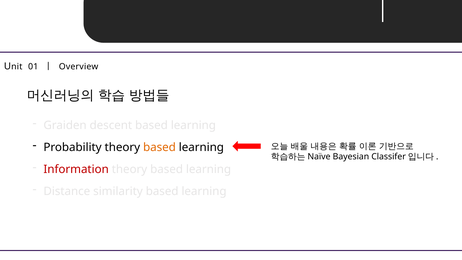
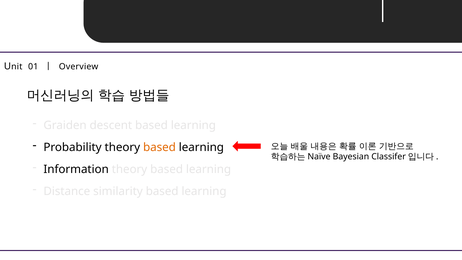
Information colour: red -> black
